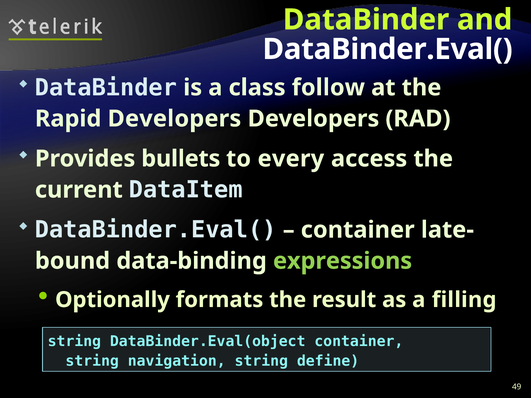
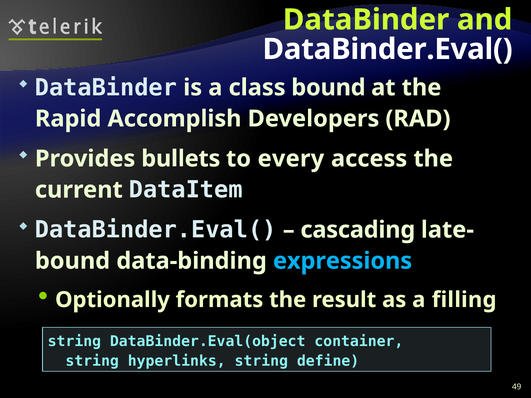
class follow: follow -> bound
Rapid Developers: Developers -> Accomplish
container at (358, 230): container -> cascading
expressions colour: light green -> light blue
navigation: navigation -> hyperlinks
